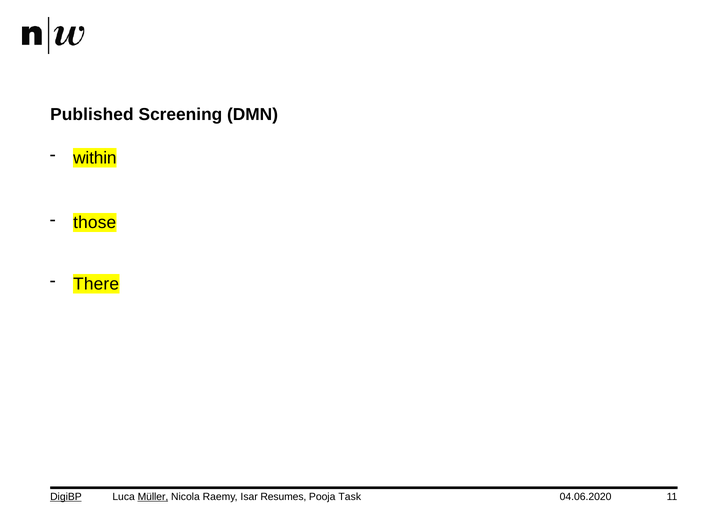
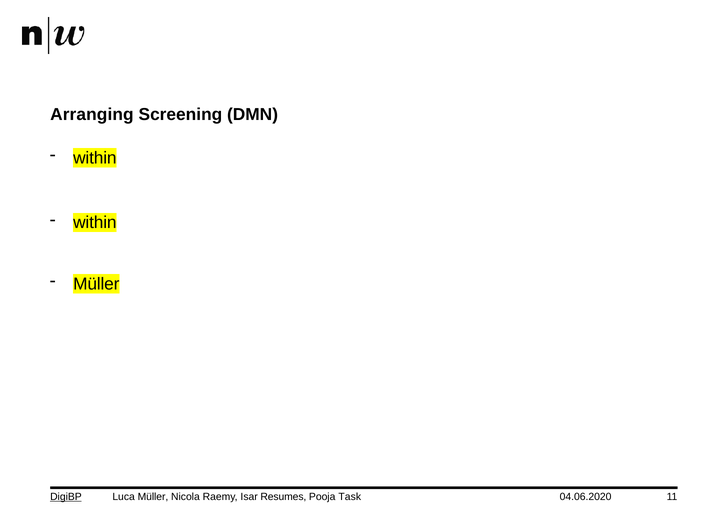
Published: Published -> Arranging
those at (95, 223): those -> within
There at (96, 284): There -> Müller
Müller at (153, 497) underline: present -> none
